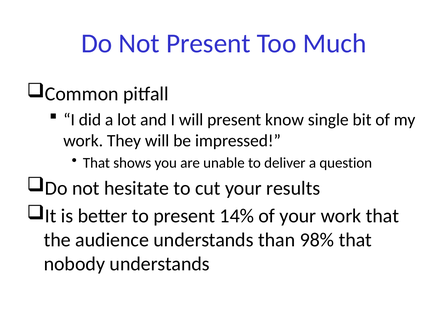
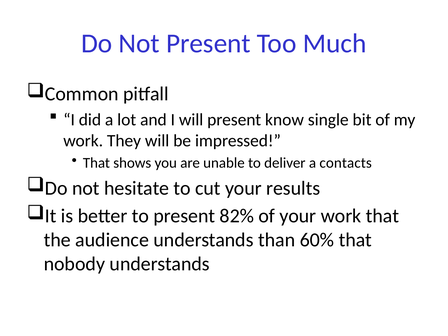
question: question -> contacts
14%: 14% -> 82%
98%: 98% -> 60%
